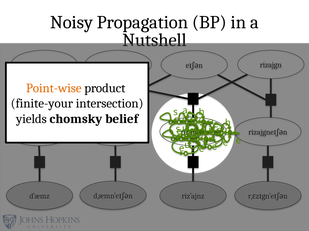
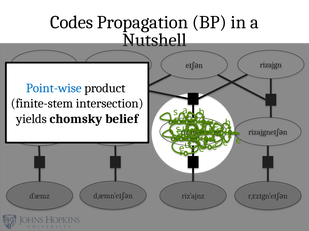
Noisy: Noisy -> Codes
Point-wise colour: orange -> blue
finite-your: finite-your -> finite-stem
